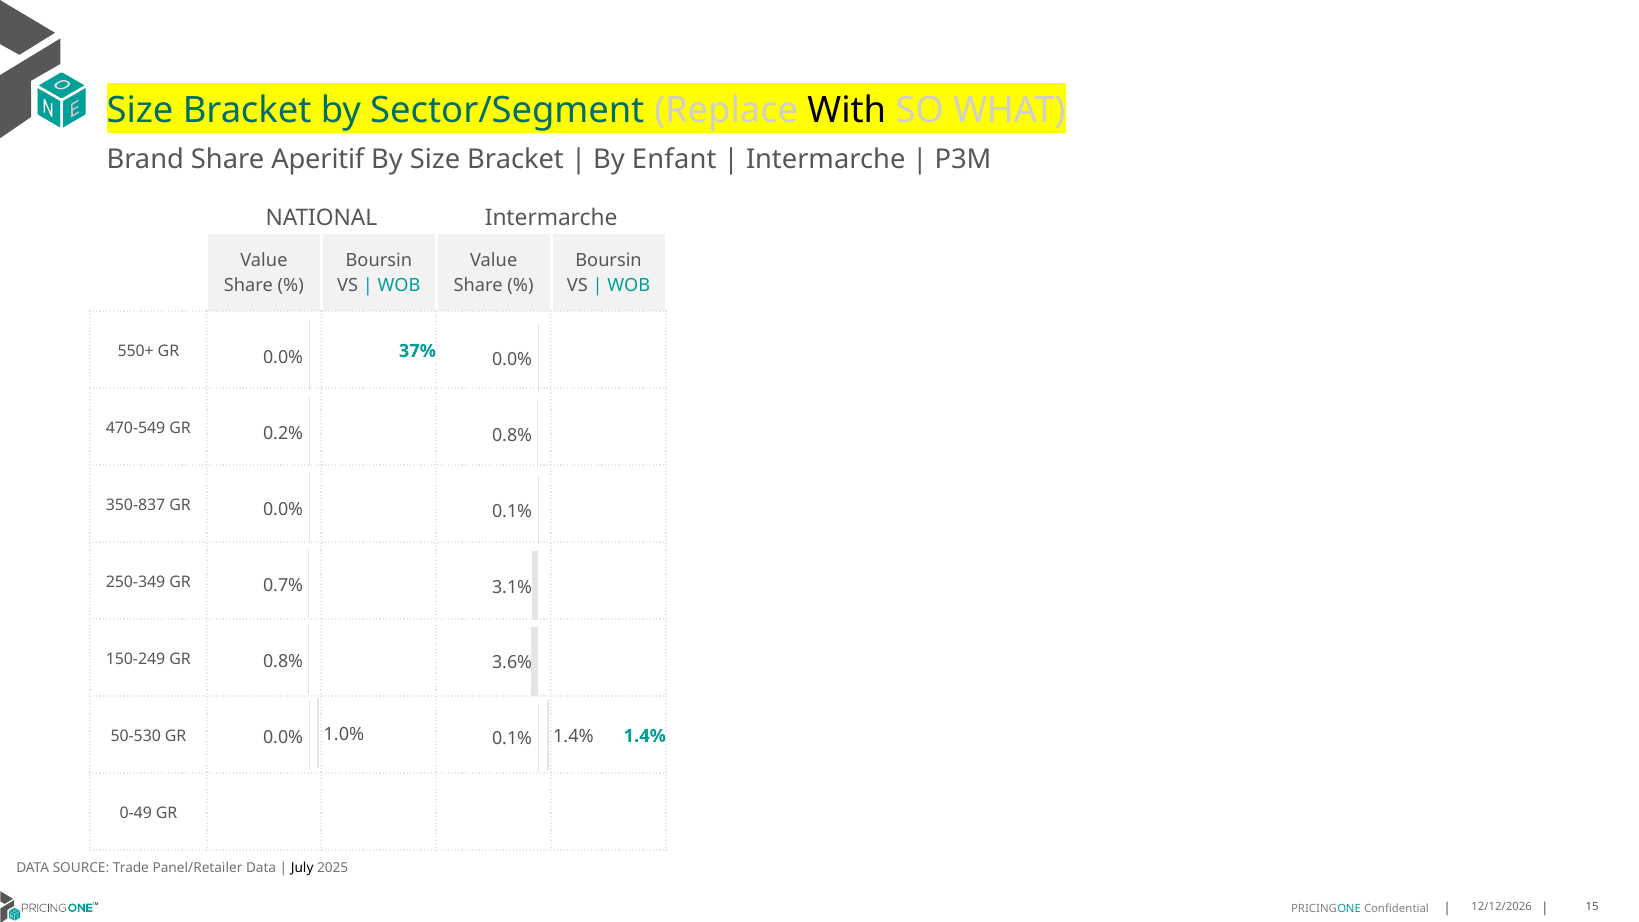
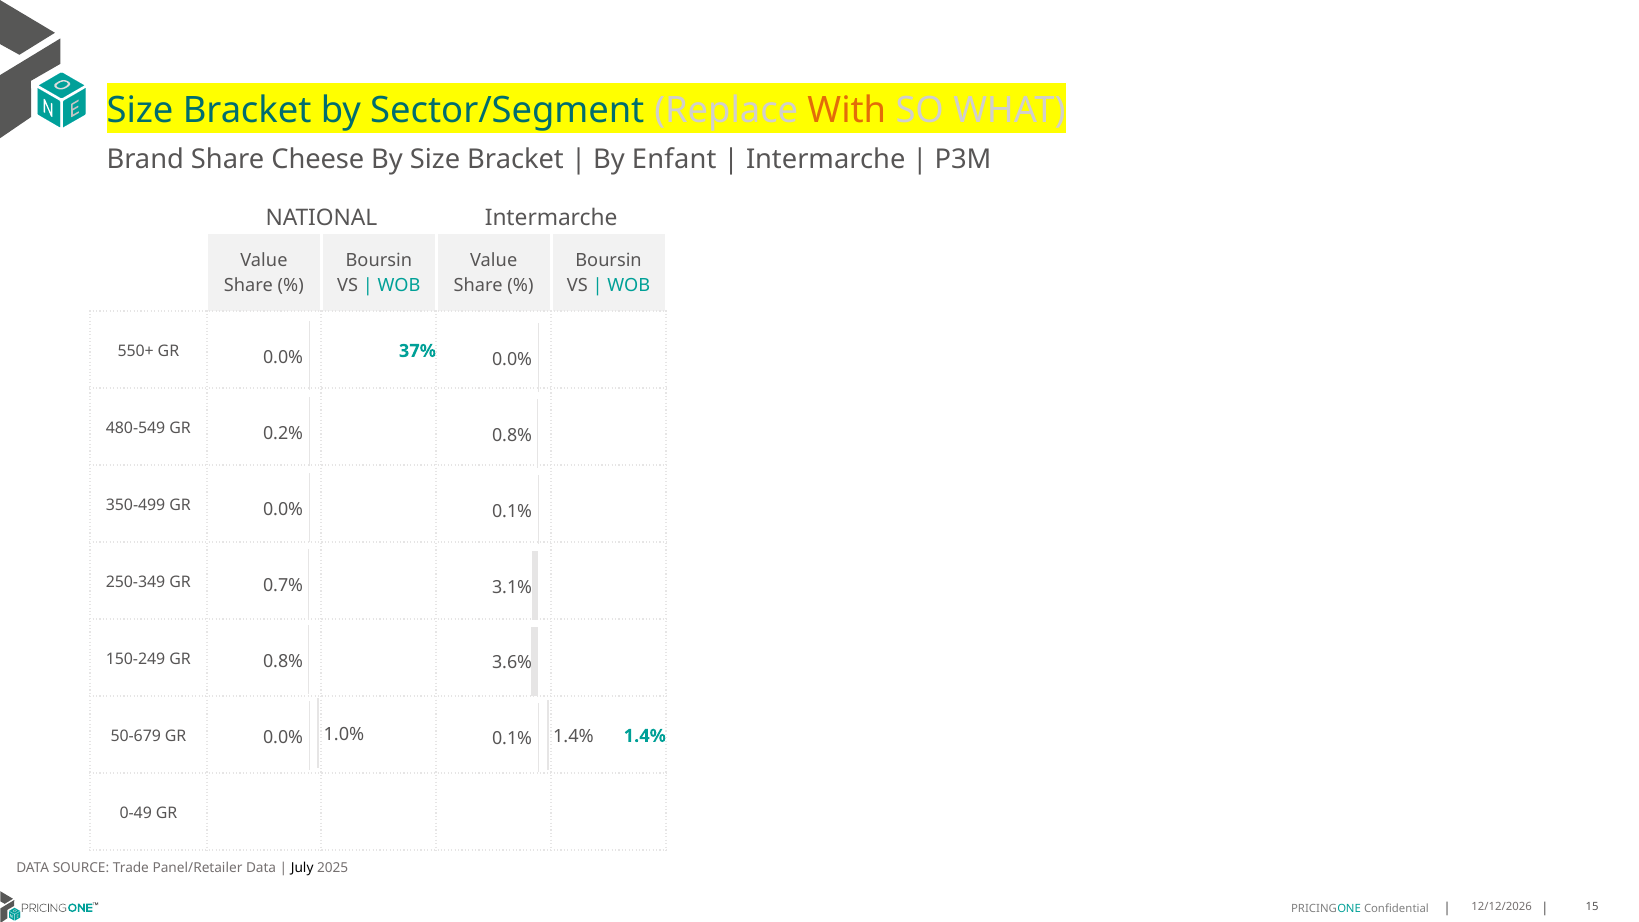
With colour: black -> orange
Aperitif: Aperitif -> Cheese
470-549: 470-549 -> 480-549
350-837: 350-837 -> 350-499
50-530: 50-530 -> 50-679
